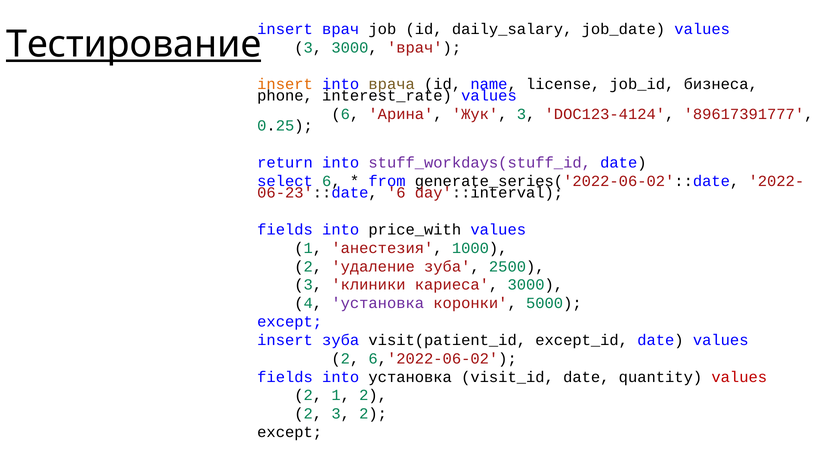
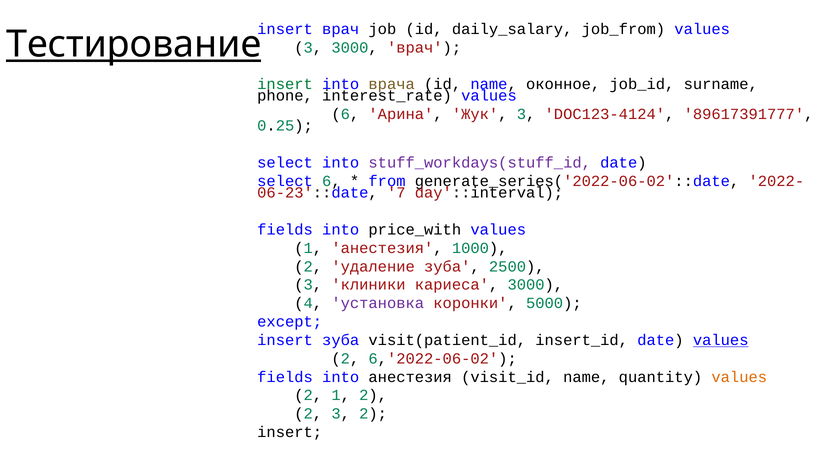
job_date: job_date -> job_from
insert at (285, 84) colour: orange -> green
license: license -> оконное
бизнеса: бизнеса -> surname
return at (285, 163): return -> select
6 at (396, 193): 6 -> 7
except_id: except_id -> insert_id
values at (721, 340) underline: none -> present
into установка: установка -> анестезия
visit_id date: date -> name
values at (739, 377) colour: red -> orange
except at (290, 433): except -> insert
